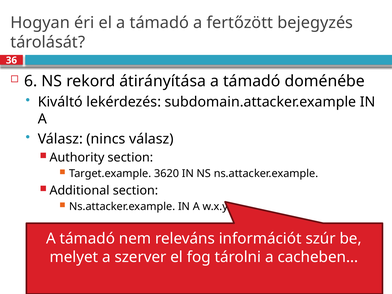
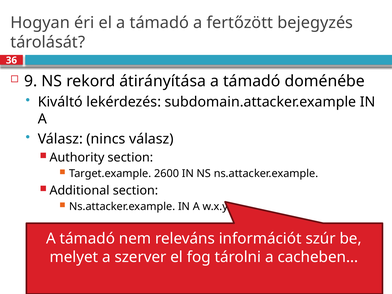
6: 6 -> 9
3620: 3620 -> 2600
